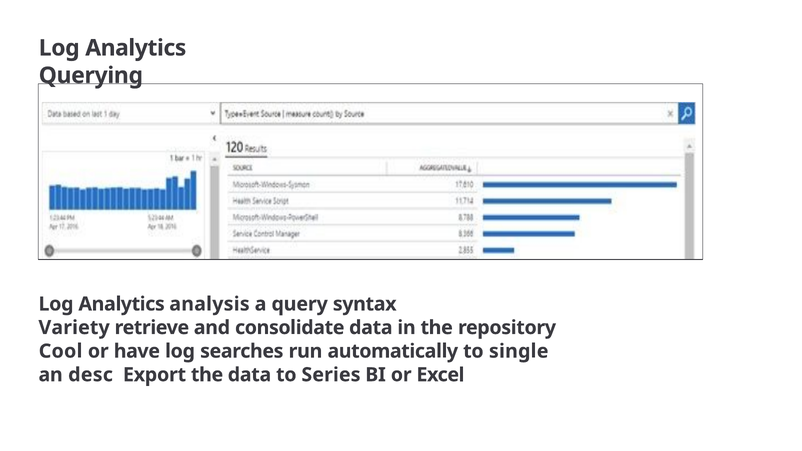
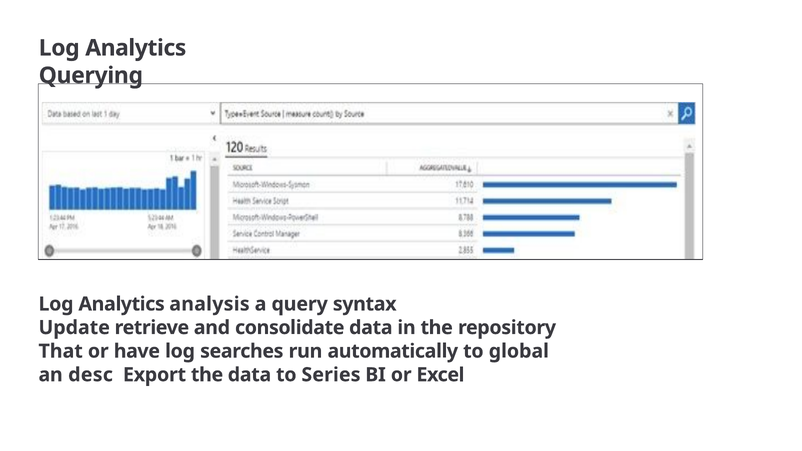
Variety: Variety -> Update
Cool: Cool -> That
single: single -> global
